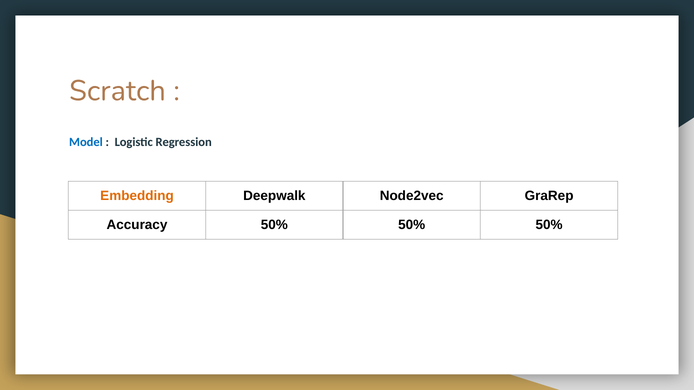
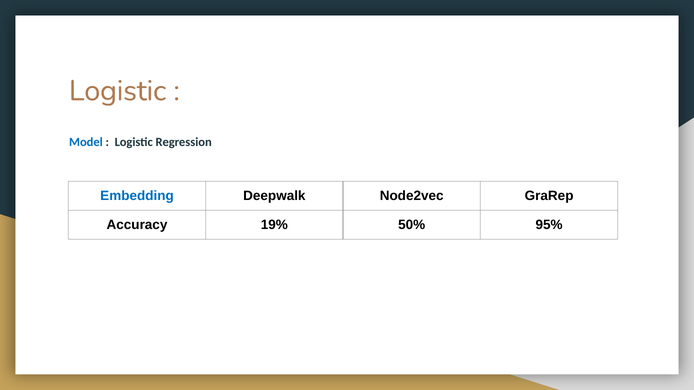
Scratch at (117, 91): Scratch -> Logistic
Embedding colour: orange -> blue
Accuracy 50%: 50% -> 19%
50% at (549, 225): 50% -> 95%
